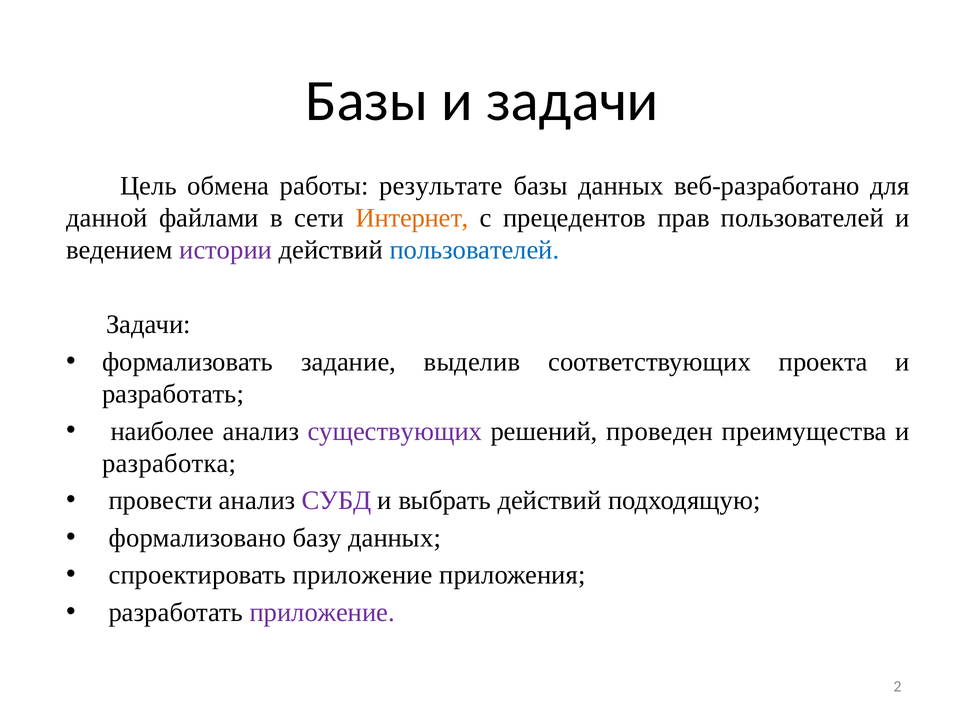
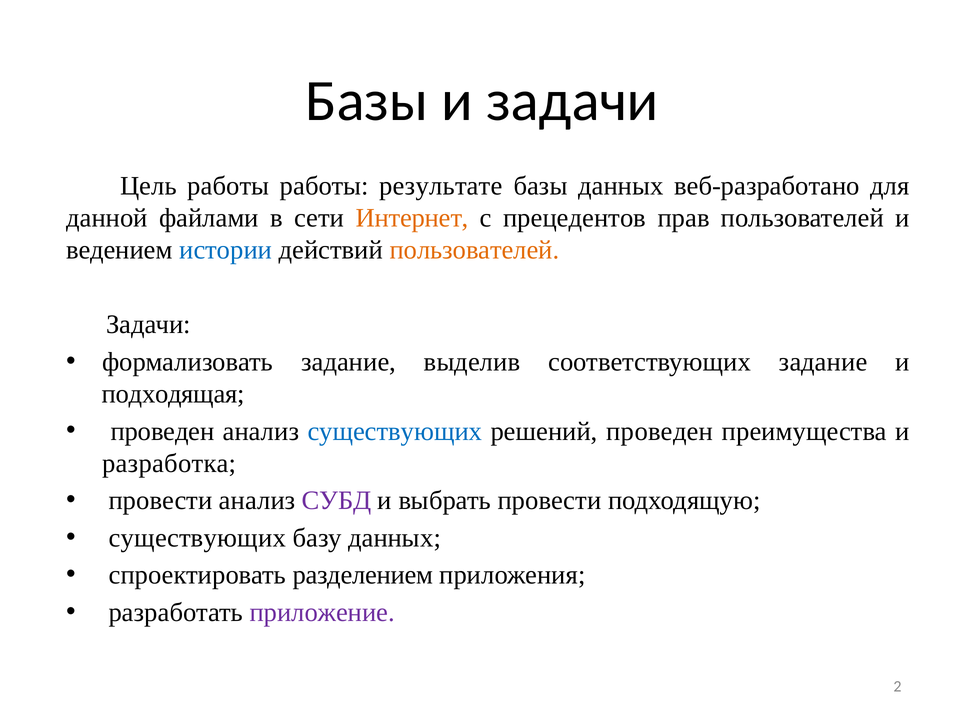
Цель обмена: обмена -> работы
истории colour: purple -> blue
пользователей at (474, 250) colour: blue -> orange
соответствующих проекта: проекта -> задание
разработать at (173, 394): разработать -> подходящая
наиболее at (162, 431): наиболее -> проведен
существующих at (395, 431) colour: purple -> blue
выбрать действий: действий -> провести
формализовано at (197, 538): формализовано -> существующих
спроектировать приложение: приложение -> разделением
